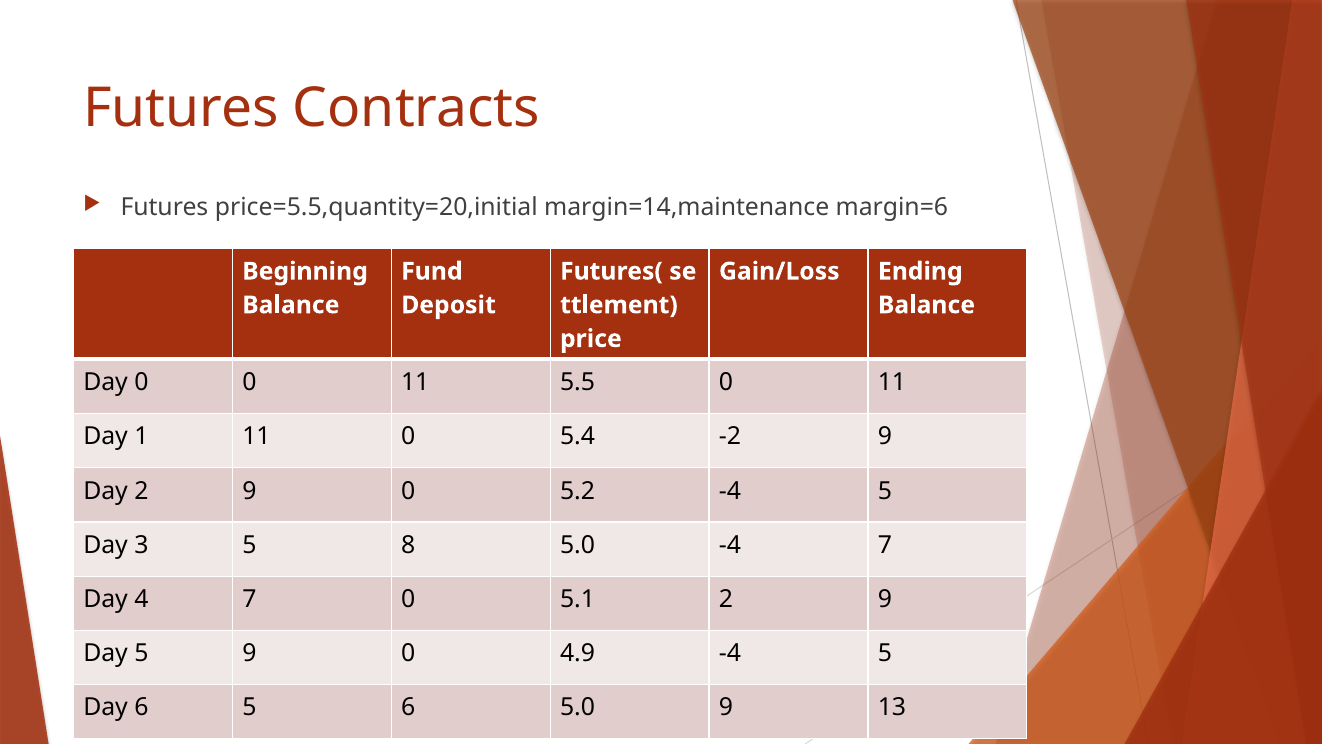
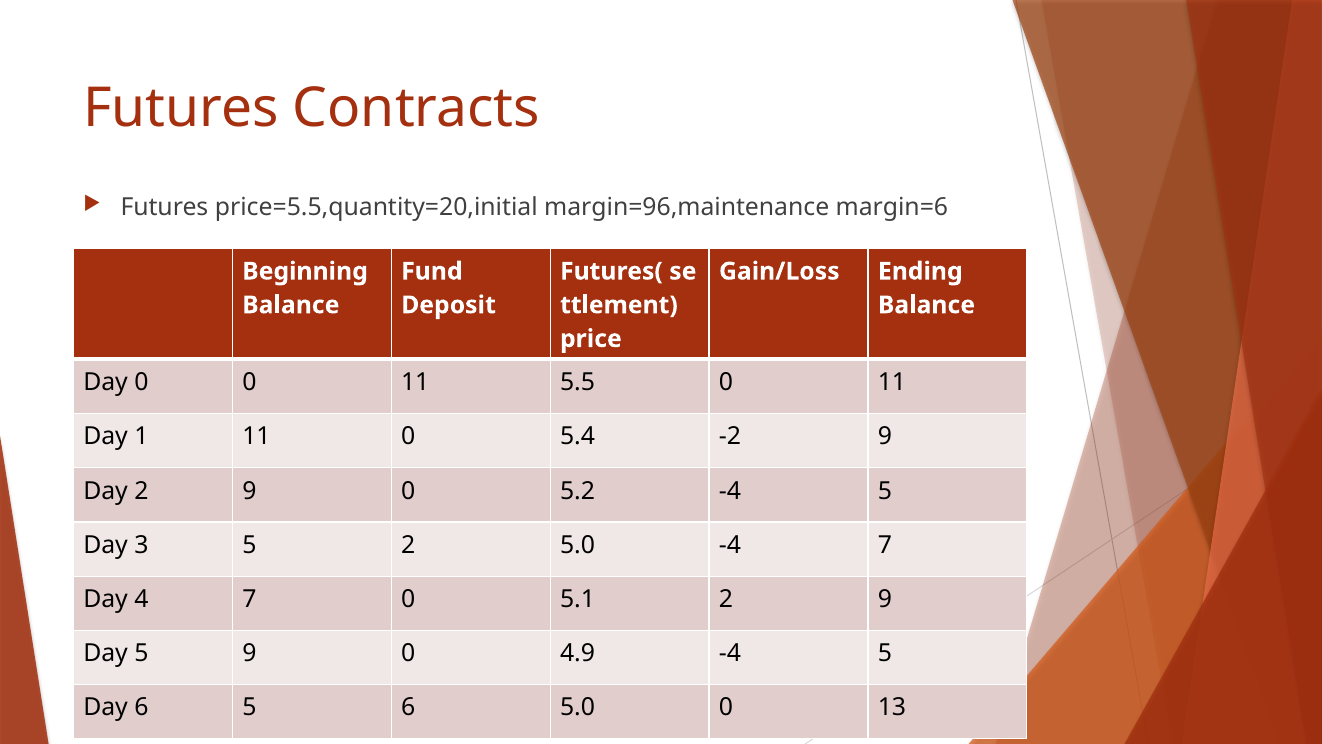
margin=14,maintenance: margin=14,maintenance -> margin=96,maintenance
5 8: 8 -> 2
5.0 9: 9 -> 0
